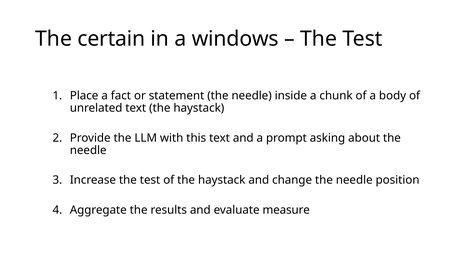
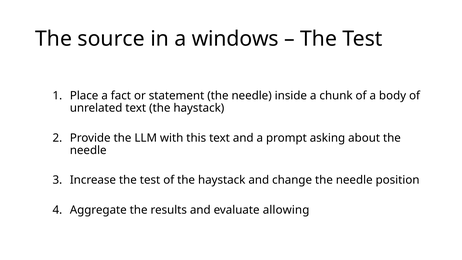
certain: certain -> source
measure: measure -> allowing
